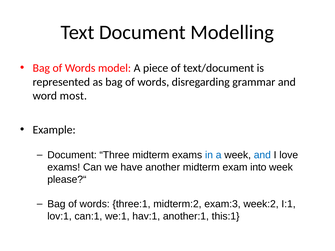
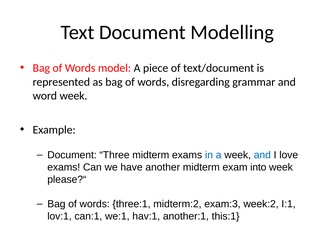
word most: most -> week
